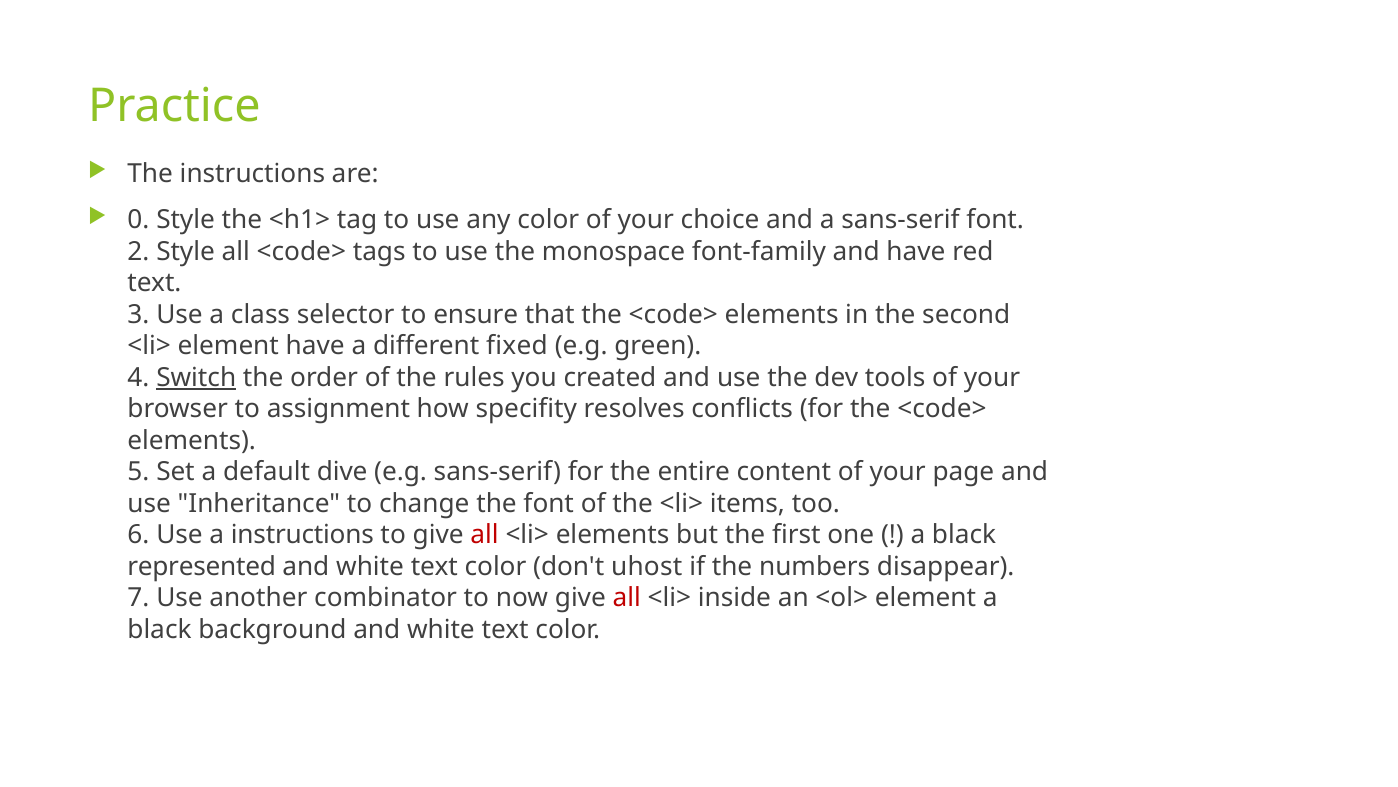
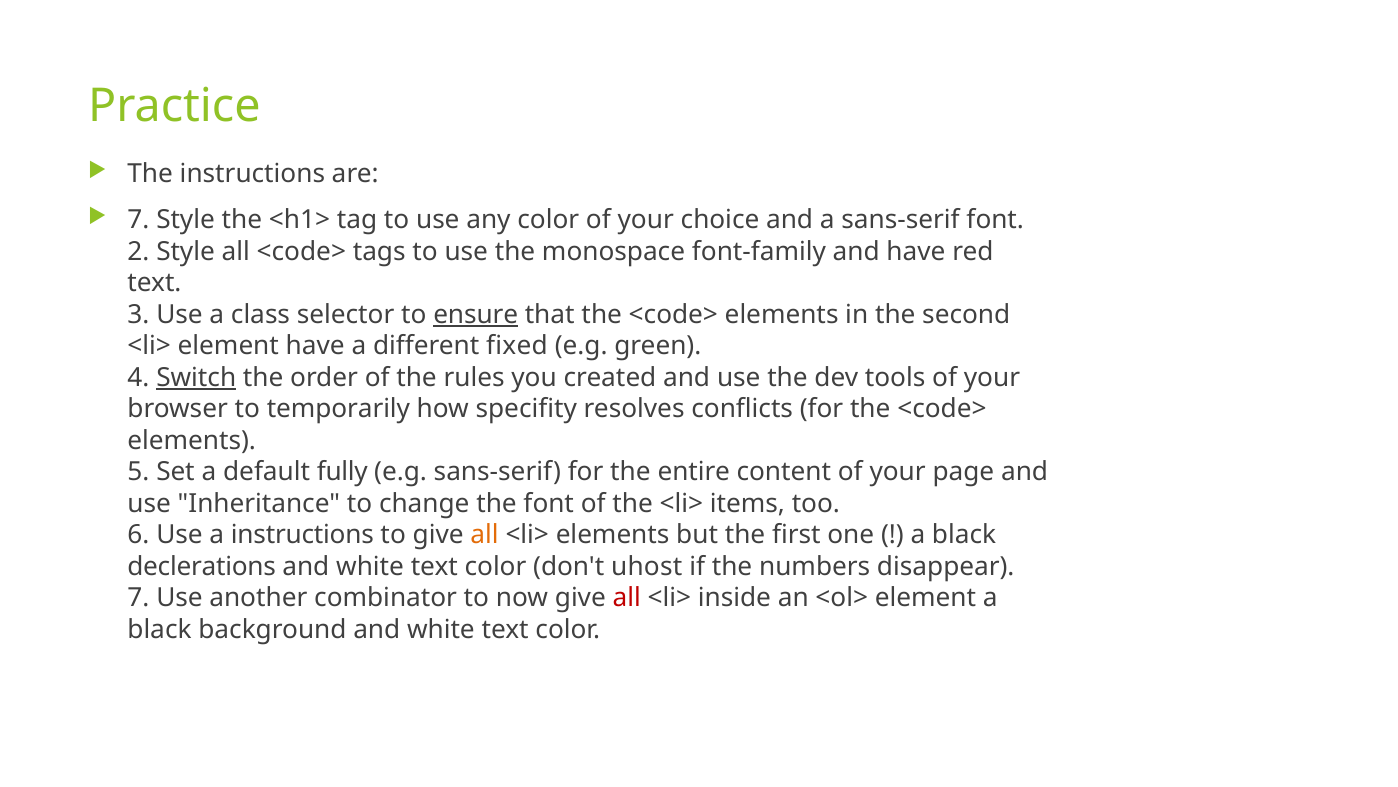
0 at (138, 220): 0 -> 7
ensure underline: none -> present
assignment: assignment -> temporarily
dive: dive -> fully
all at (485, 535) colour: red -> orange
represented: represented -> declerations
